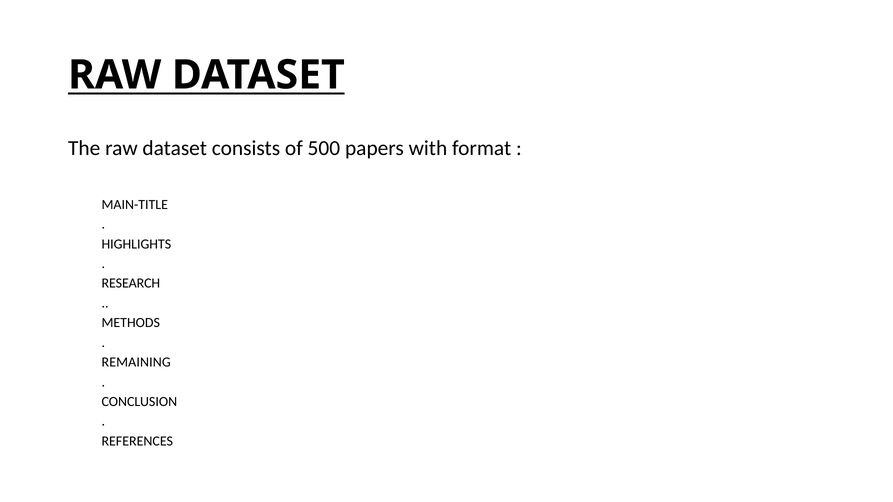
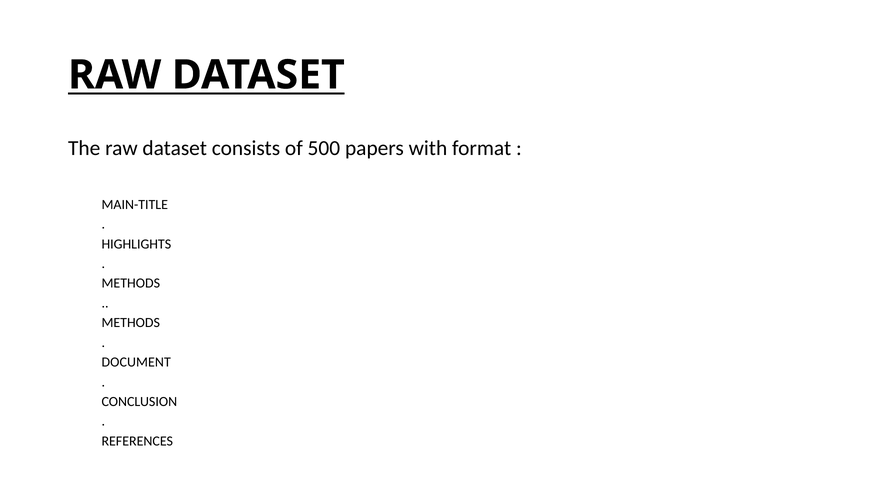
RESEARCH at (131, 284): RESEARCH -> METHODS
REMAINING: REMAINING -> DOCUMENT
